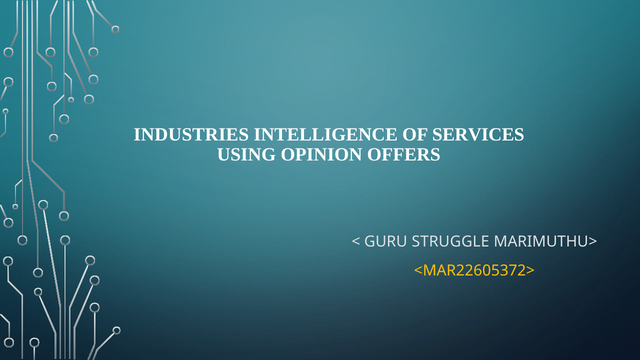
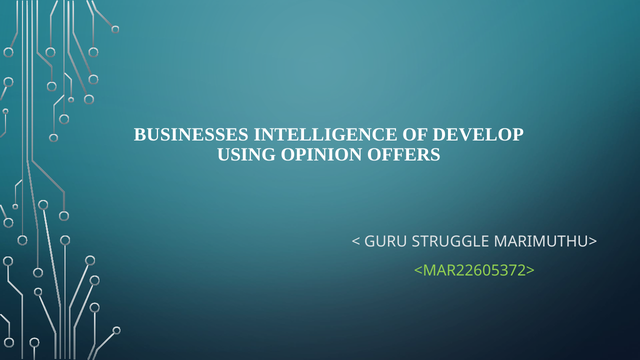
INDUSTRIES: INDUSTRIES -> BUSINESSES
SERVICES: SERVICES -> DEVELOP
<MAR22605372> colour: yellow -> light green
